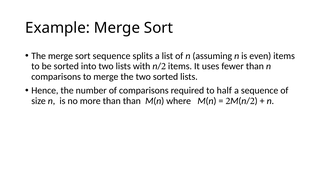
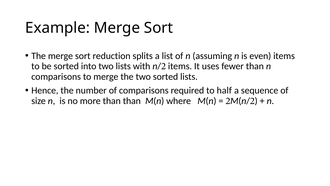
sort sequence: sequence -> reduction
